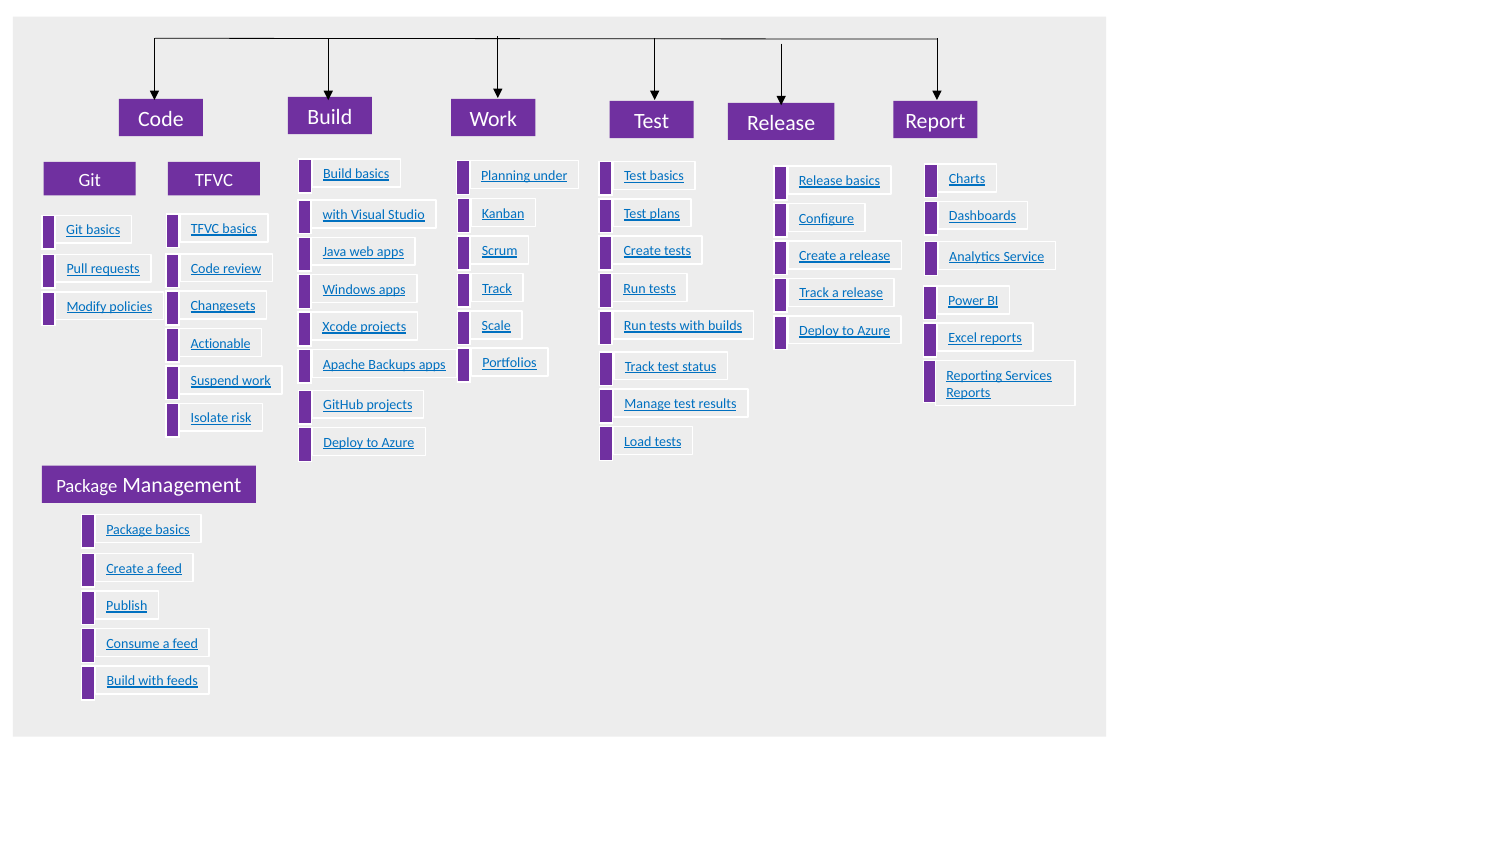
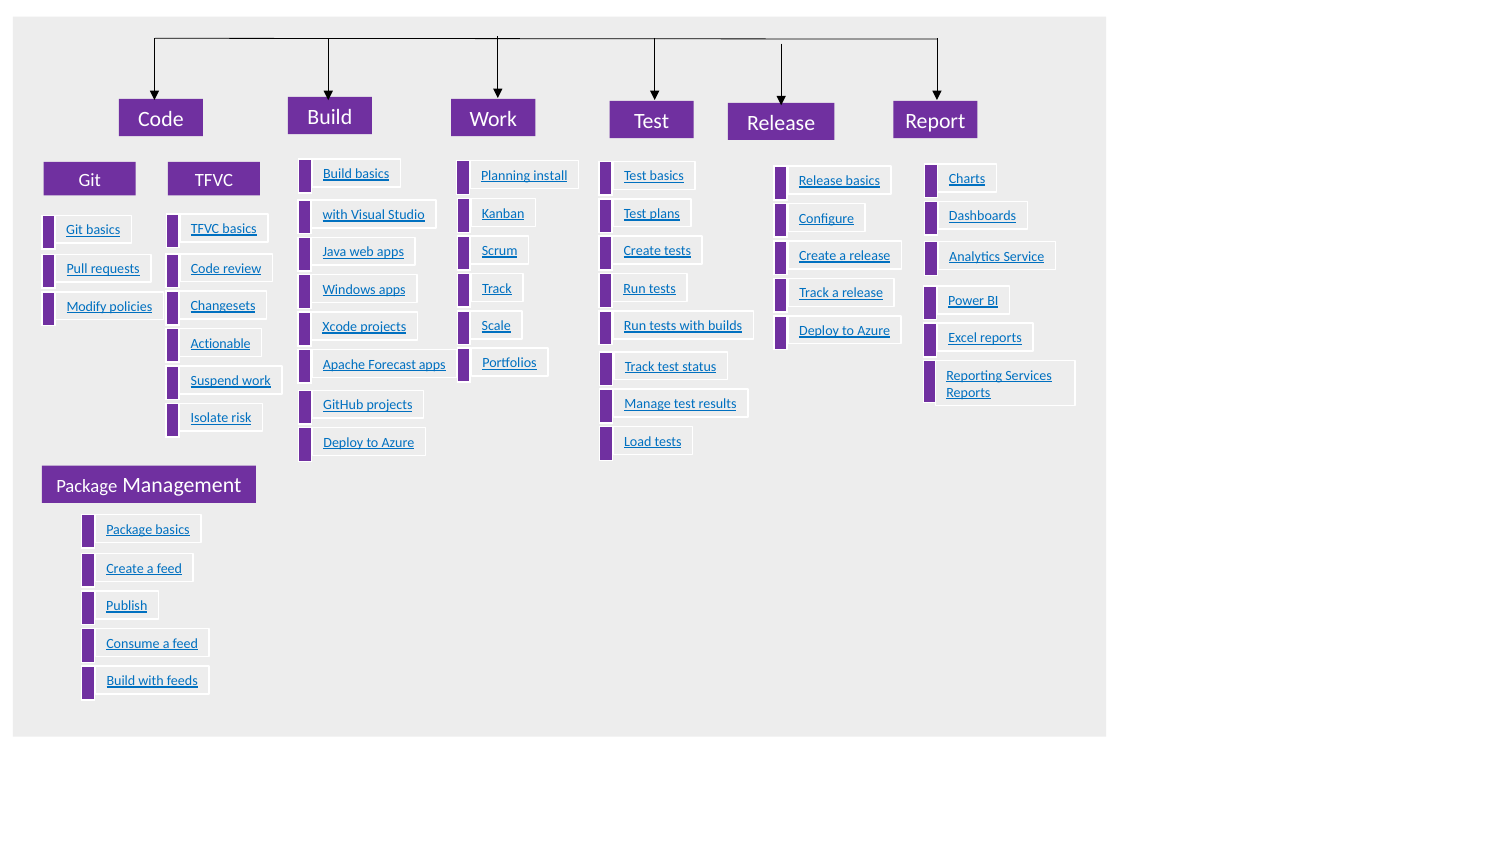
under: under -> install
Backups: Backups -> Forecast
